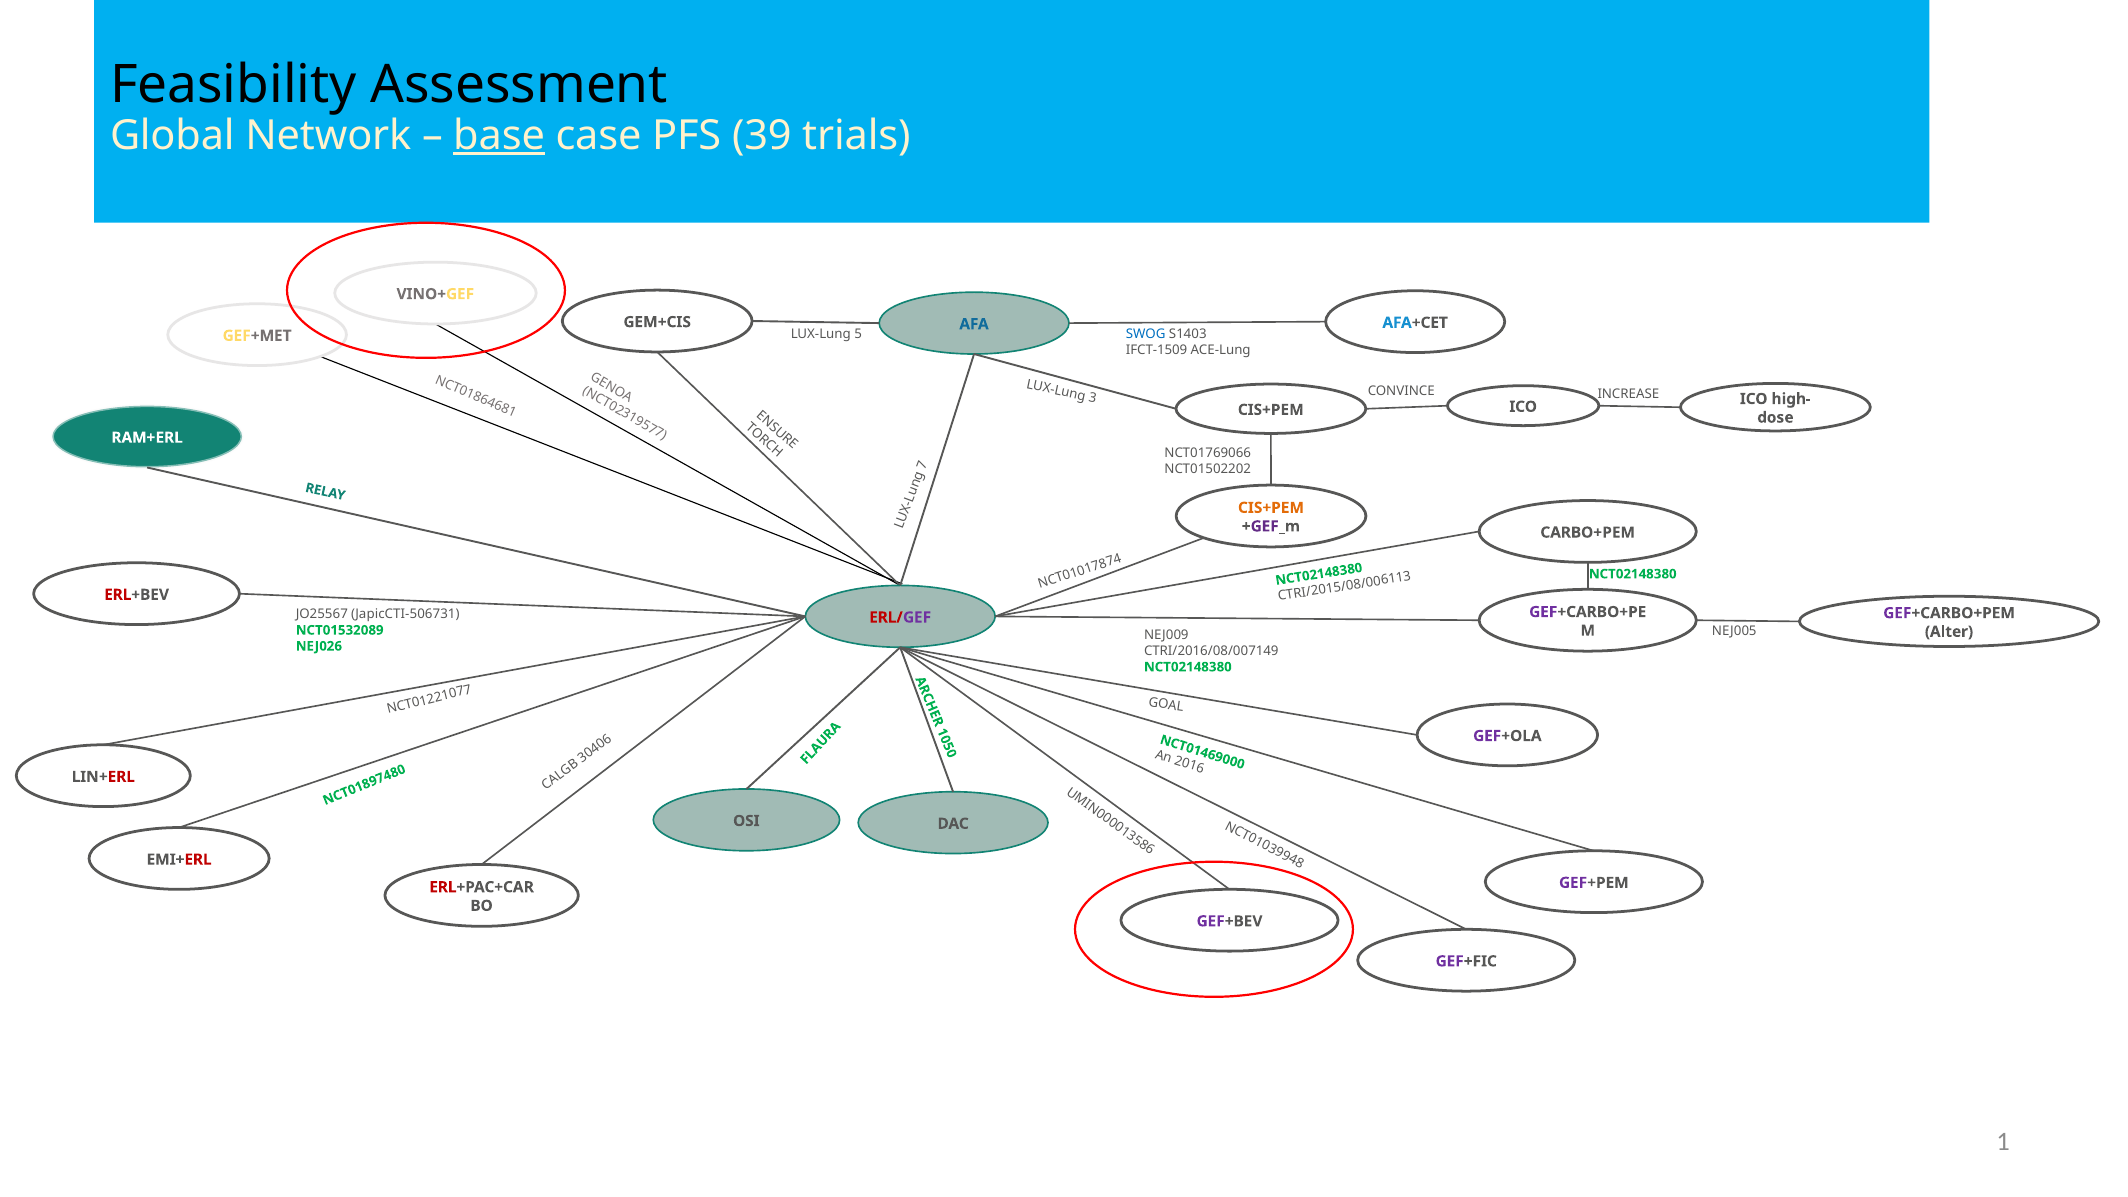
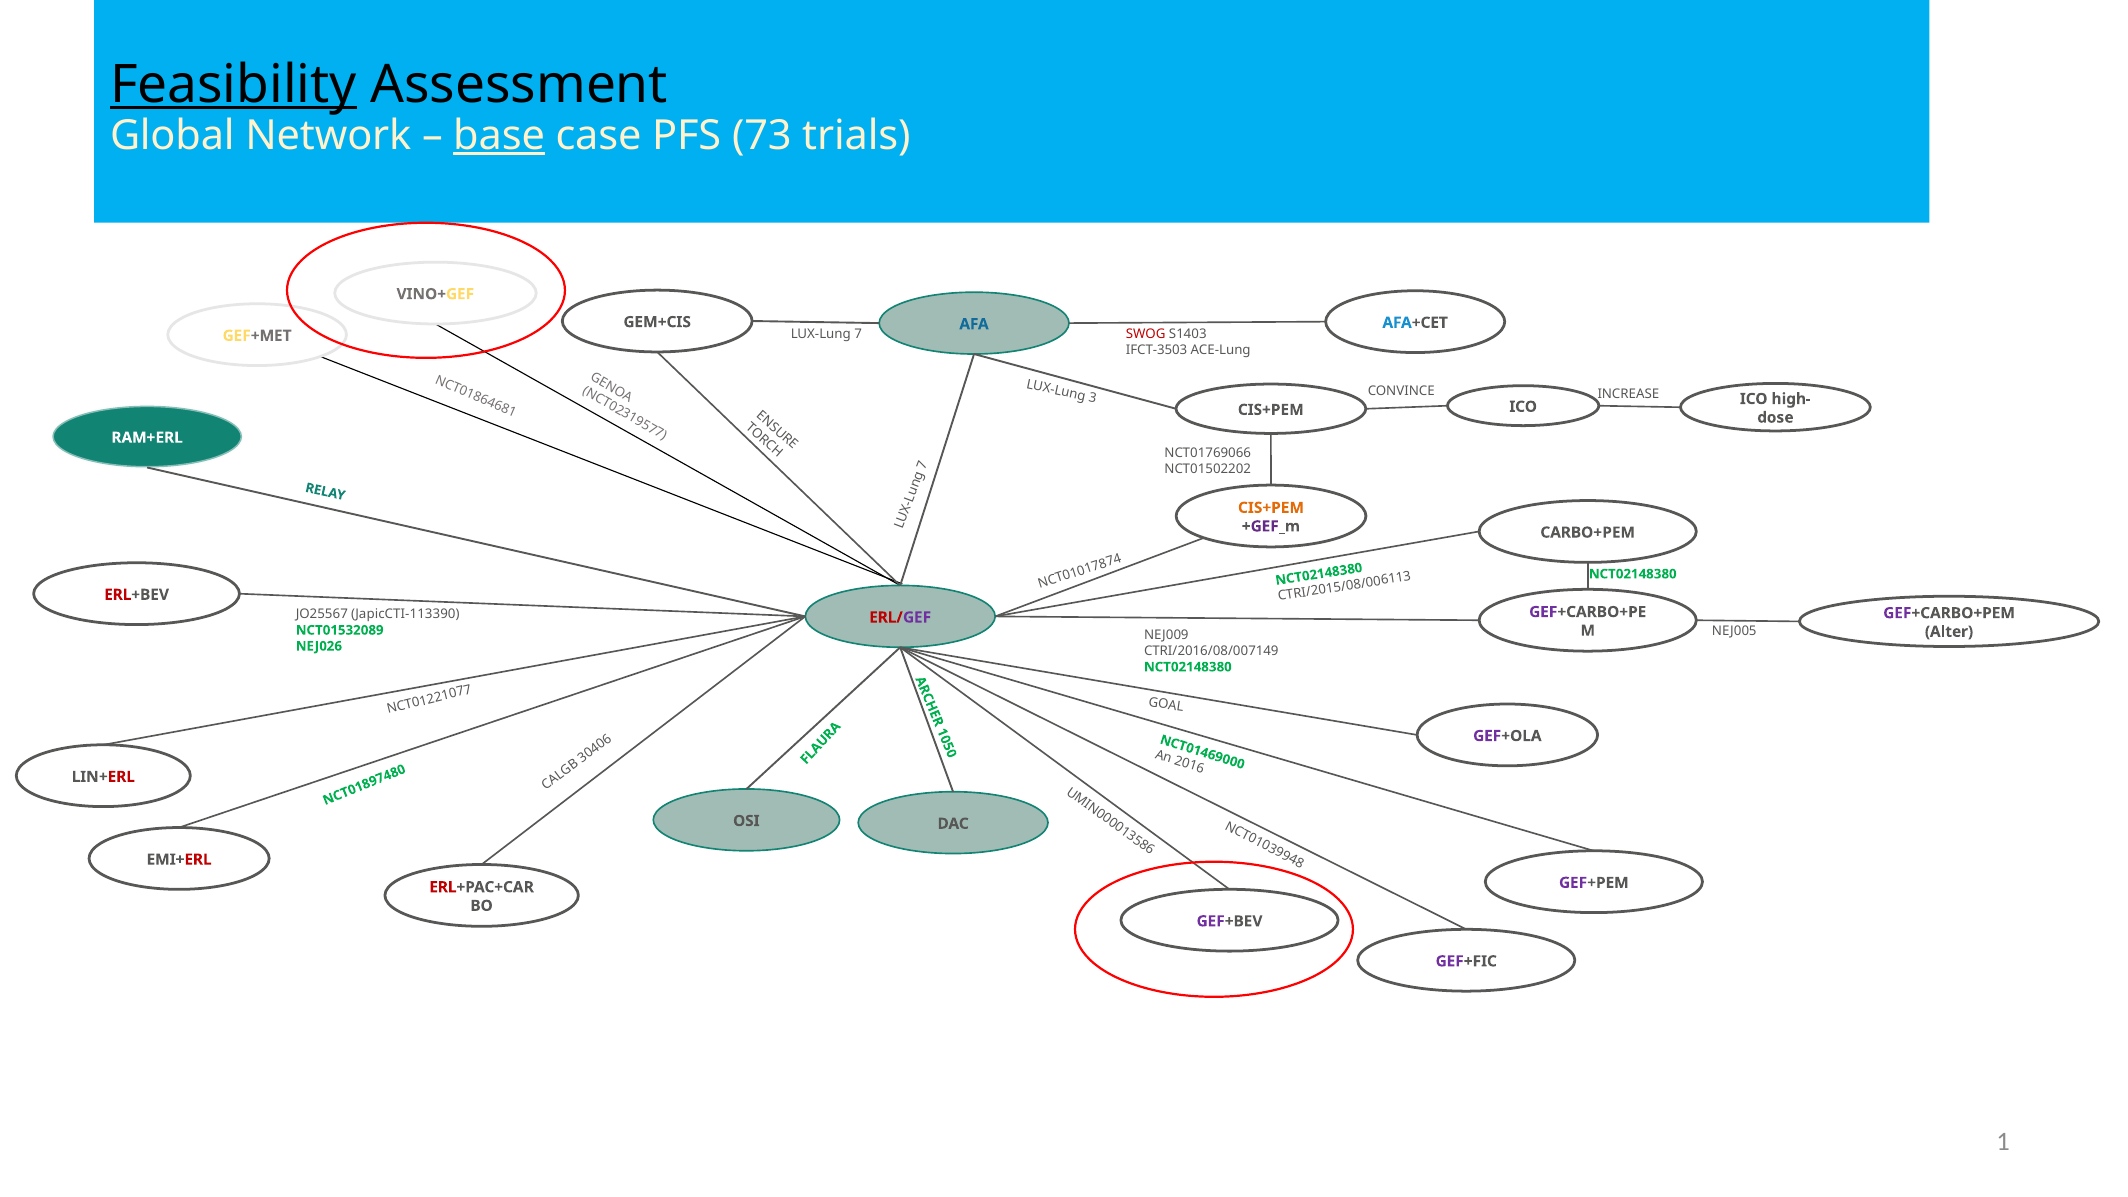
Feasibility underline: none -> present
39: 39 -> 73
SWOG colour: blue -> red
LUX-Lung 5: 5 -> 7
IFCT-1509: IFCT-1509 -> IFCT-3503
JapicCTI-506731: JapicCTI-506731 -> JapicCTI-113390
